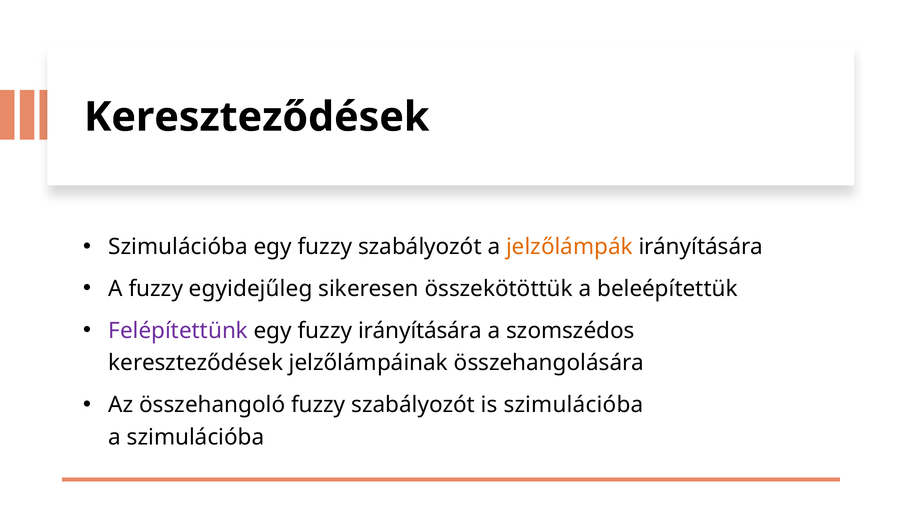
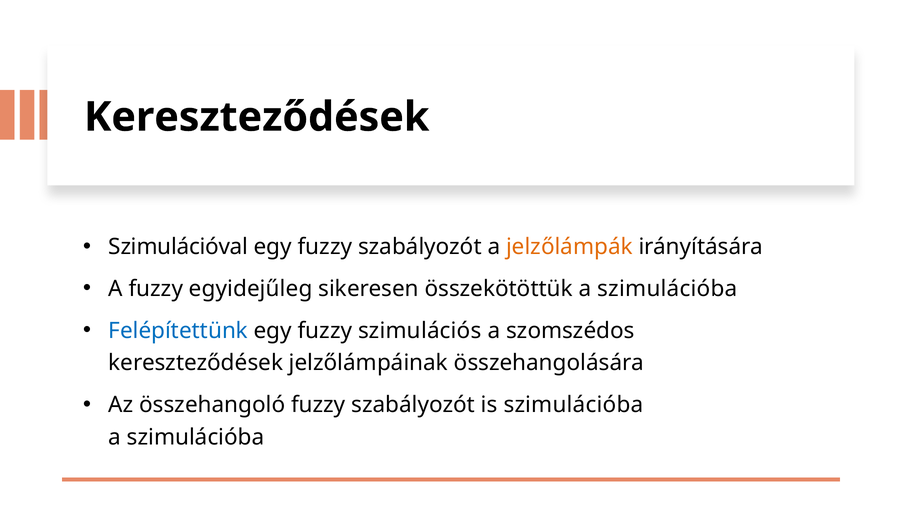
Szimulációba at (178, 247): Szimulációba -> Szimulációval
összekötöttük a beleépítettük: beleépítettük -> szimulációba
Felépítettünk colour: purple -> blue
fuzzy irányítására: irányítására -> szimulációs
